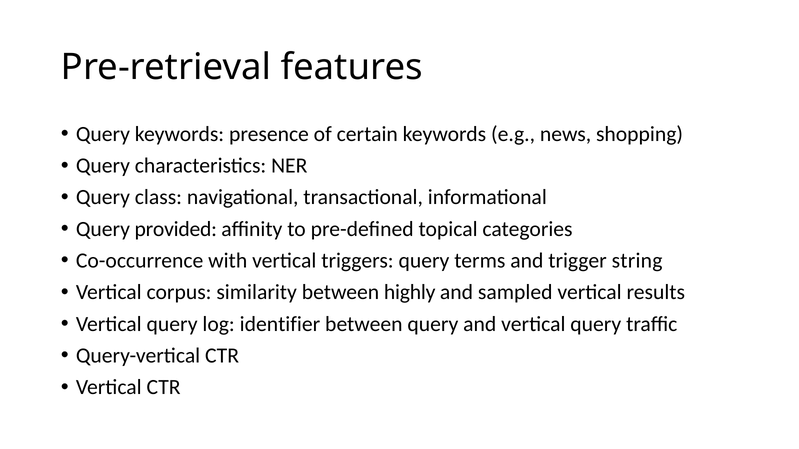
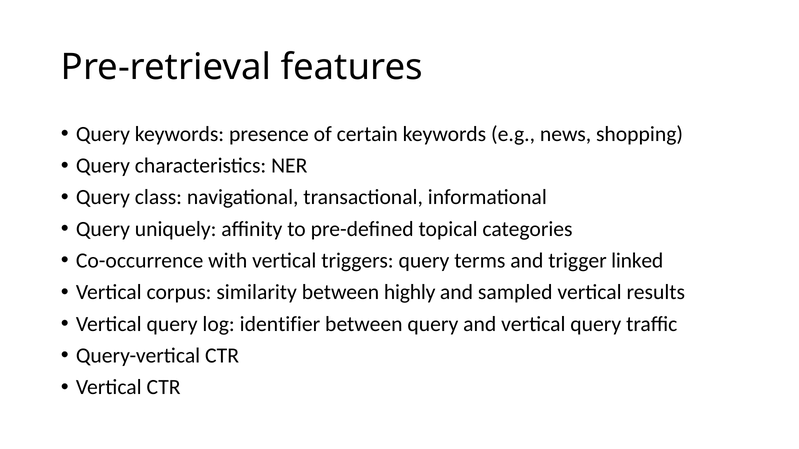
provided: provided -> uniquely
string: string -> linked
